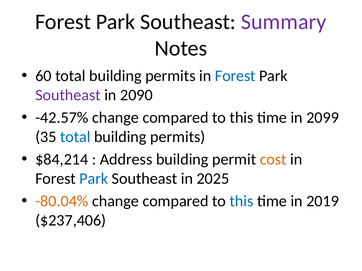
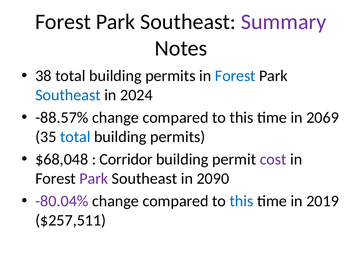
60: 60 -> 38
Southeast at (68, 95) colour: purple -> blue
2090: 2090 -> 2024
-42.57%: -42.57% -> -88.57%
2099: 2099 -> 2069
$84,214: $84,214 -> $68,048
Address: Address -> Corridor
cost colour: orange -> purple
Park at (94, 179) colour: blue -> purple
2025: 2025 -> 2090
-80.04% colour: orange -> purple
$237,406: $237,406 -> $257,511
